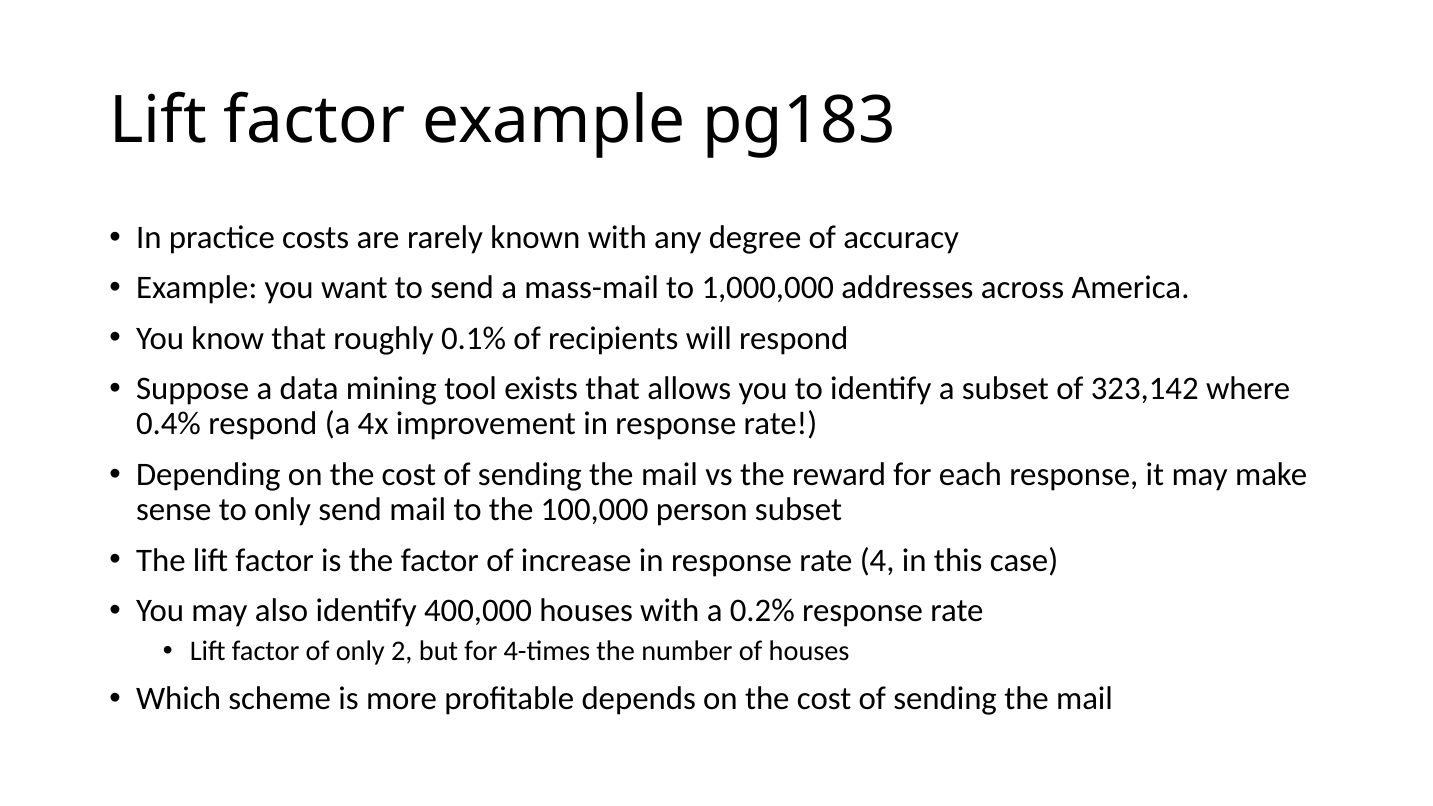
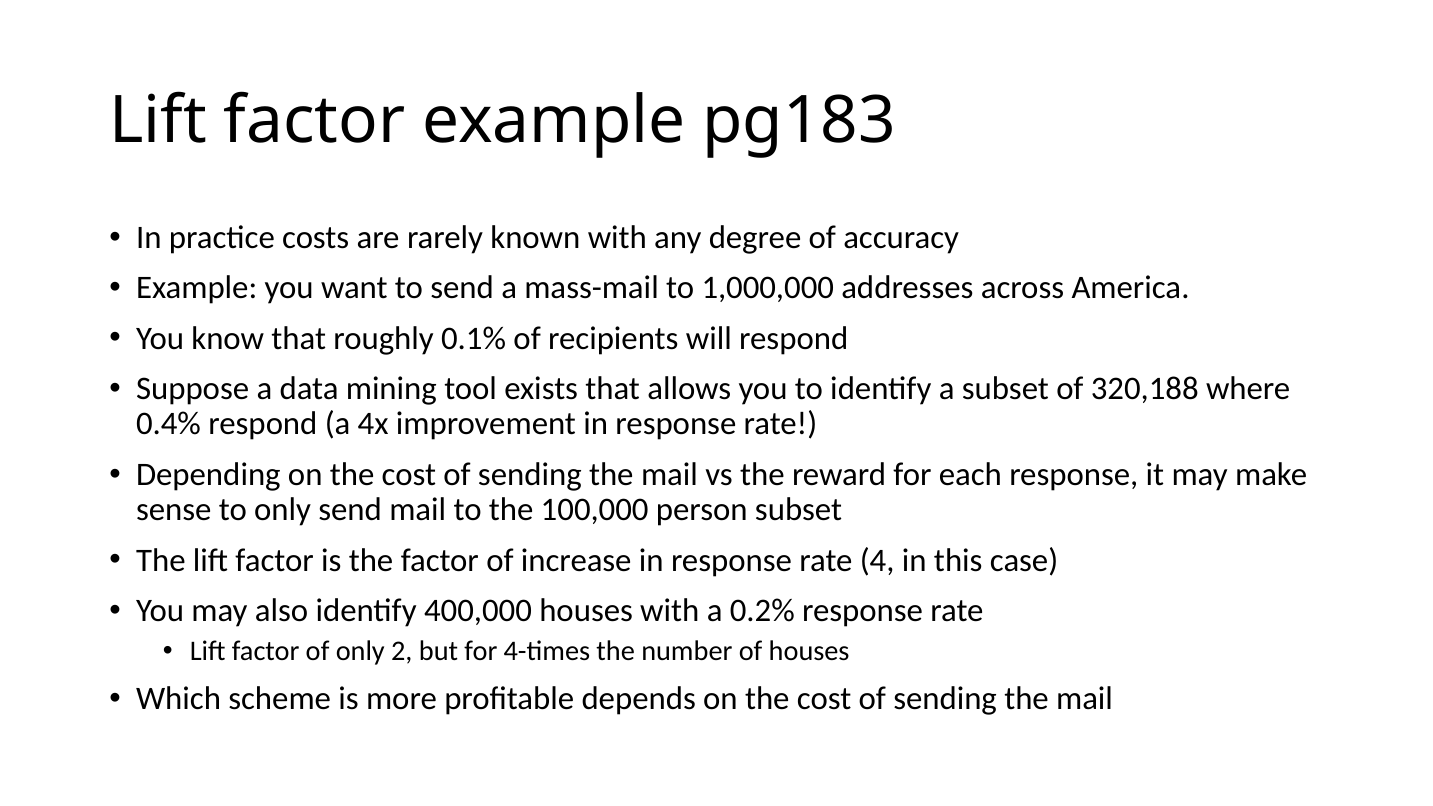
323,142: 323,142 -> 320,188
